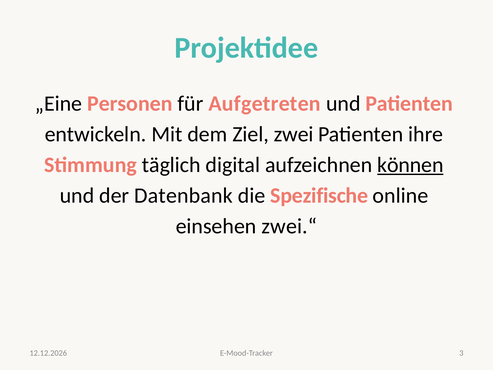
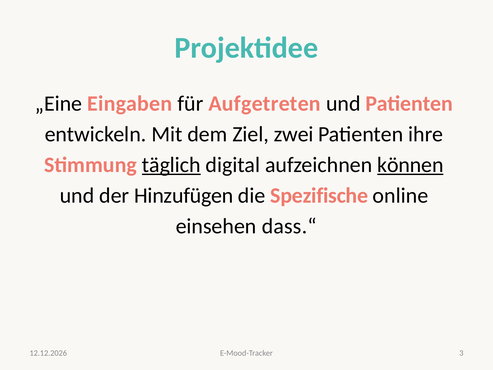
Personen: Personen -> Eingaben
täglich underline: none -> present
Datenbank: Datenbank -> Hinzufügen
zwei.“: zwei.“ -> dass.“
